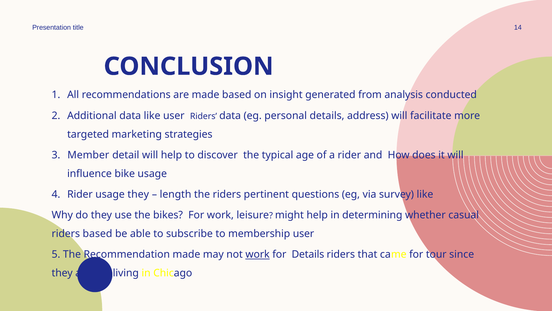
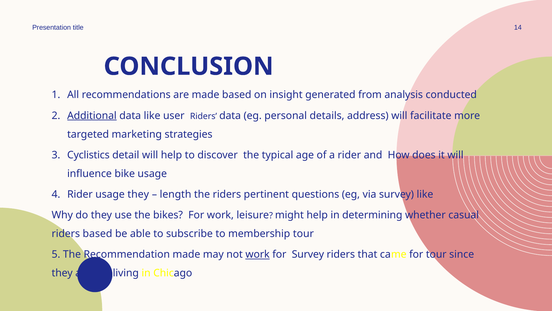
Additional underline: none -> present
Member: Member -> Cyclistics
membership user: user -> tour
for Details: Details -> Survey
